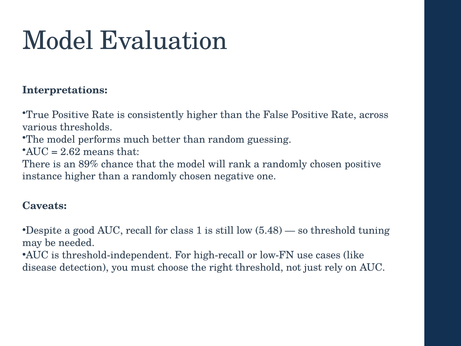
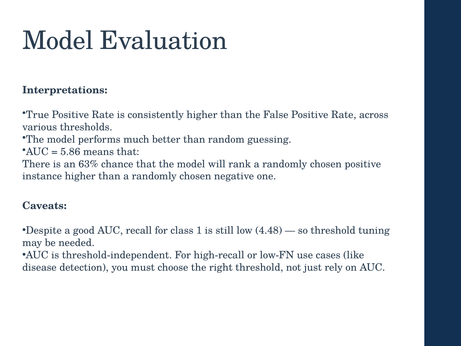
2.62: 2.62 -> 5.86
89%: 89% -> 63%
5.48: 5.48 -> 4.48
